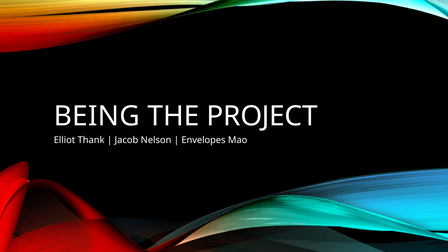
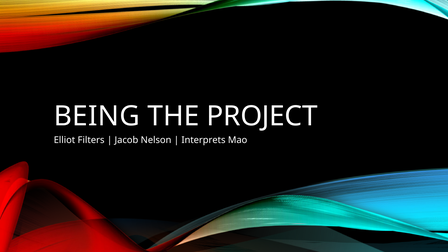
Thank: Thank -> Filters
Envelopes: Envelopes -> Interprets
